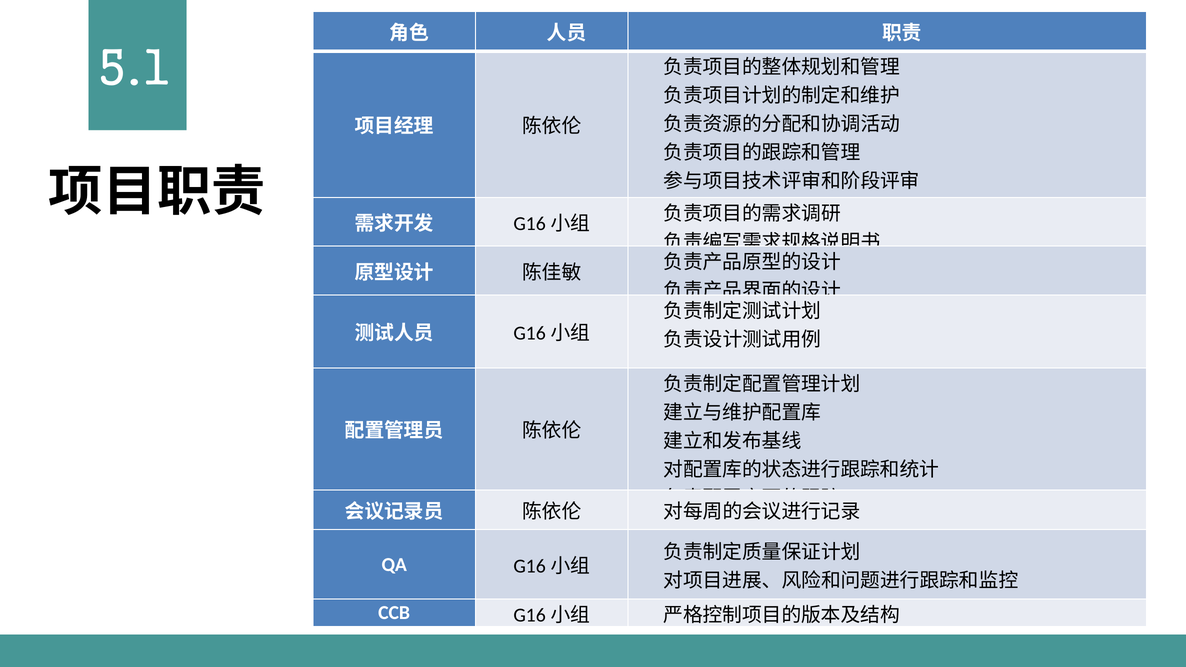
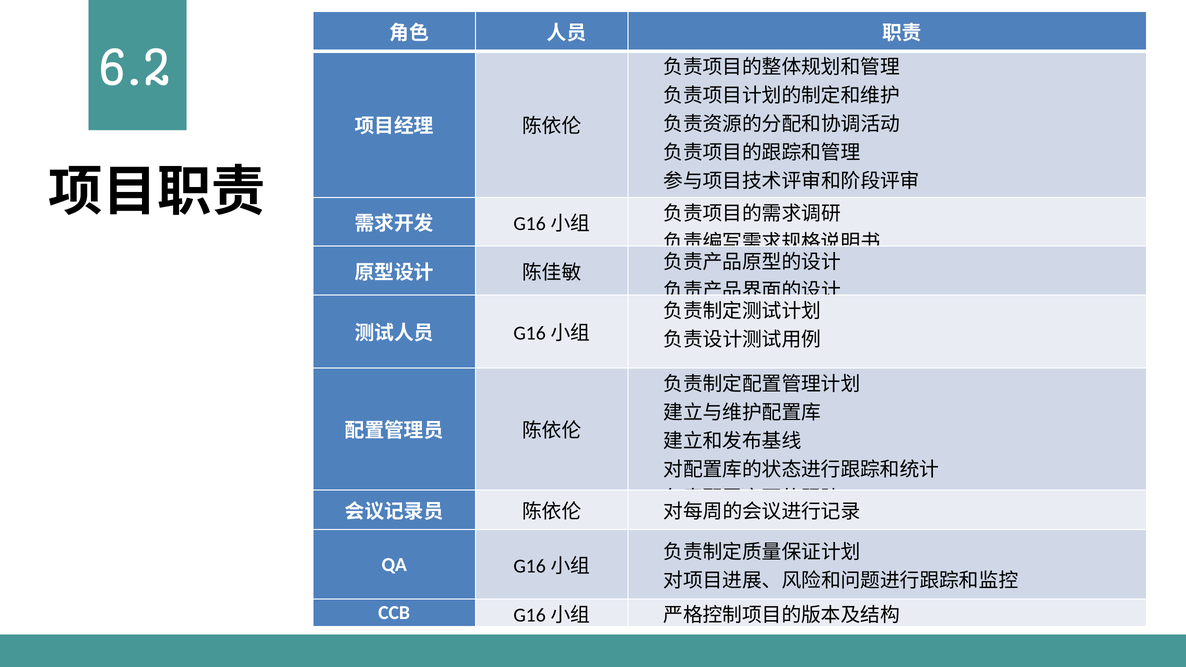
5.1: 5.1 -> 6.2
